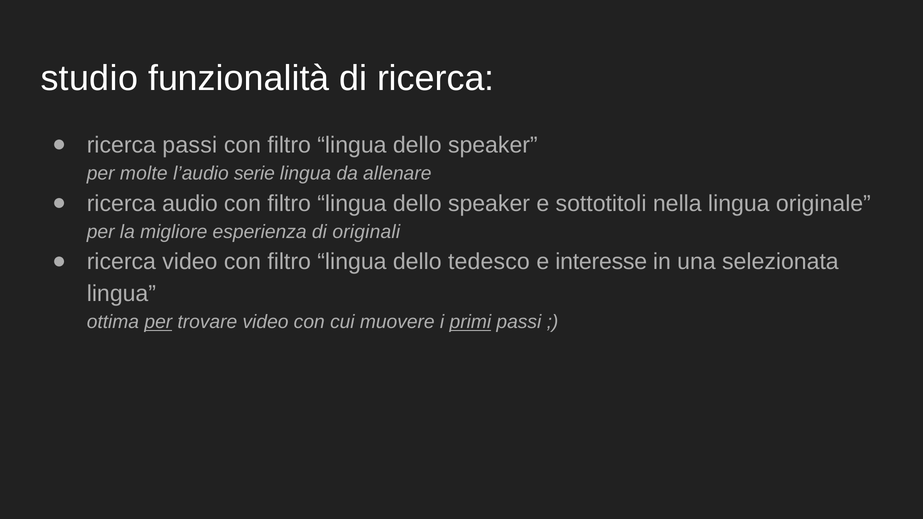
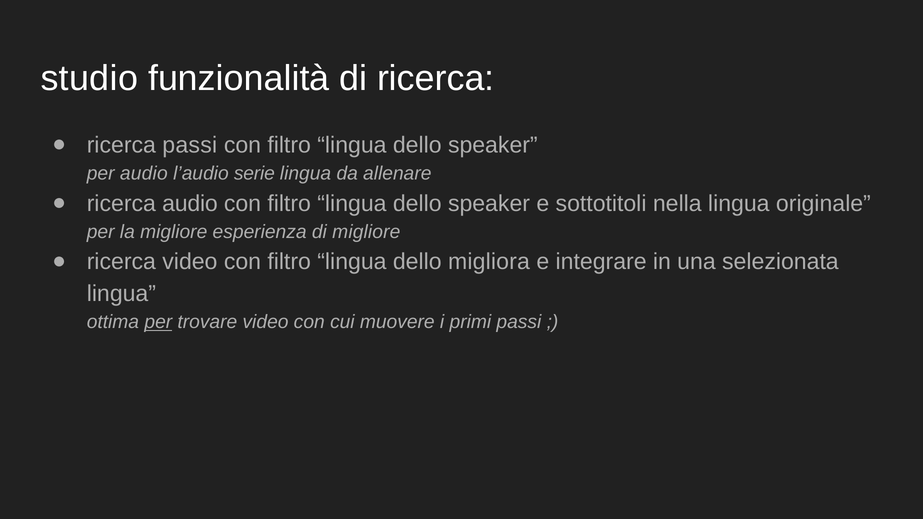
per molte: molte -> audio
di originali: originali -> migliore
tedesco: tedesco -> migliora
interesse: interesse -> integrare
primi underline: present -> none
